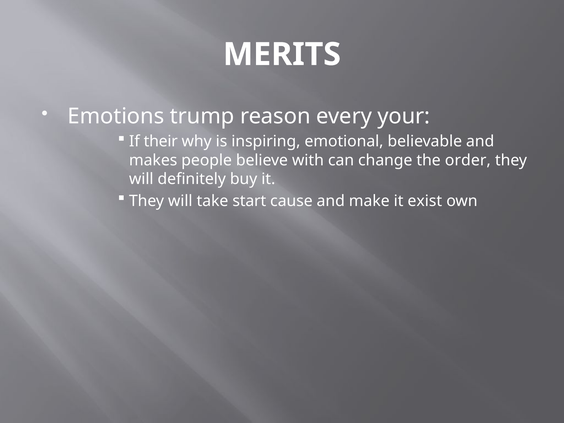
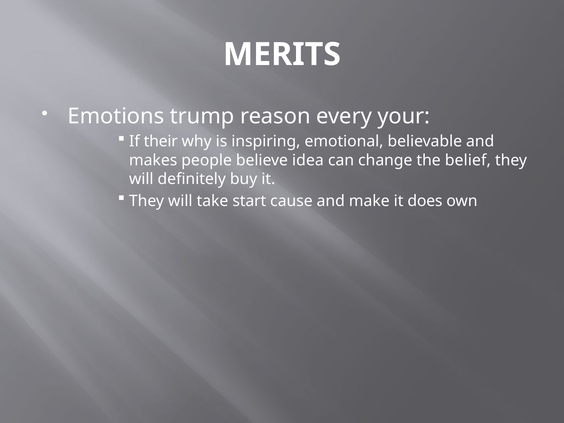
with: with -> idea
order: order -> belief
exist: exist -> does
